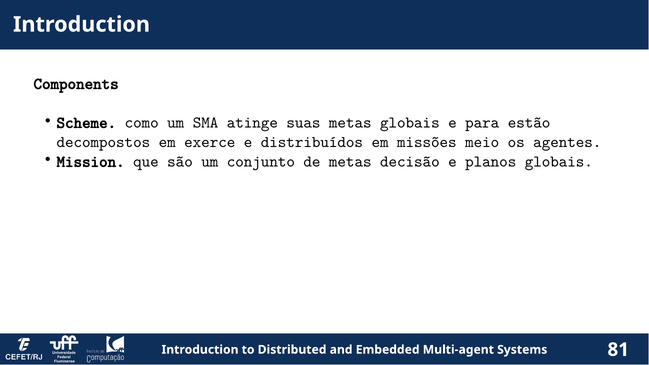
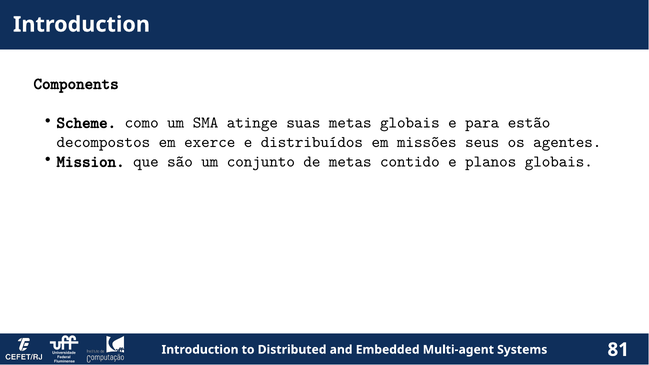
meio: meio -> seus
decisão: decisão -> contido
